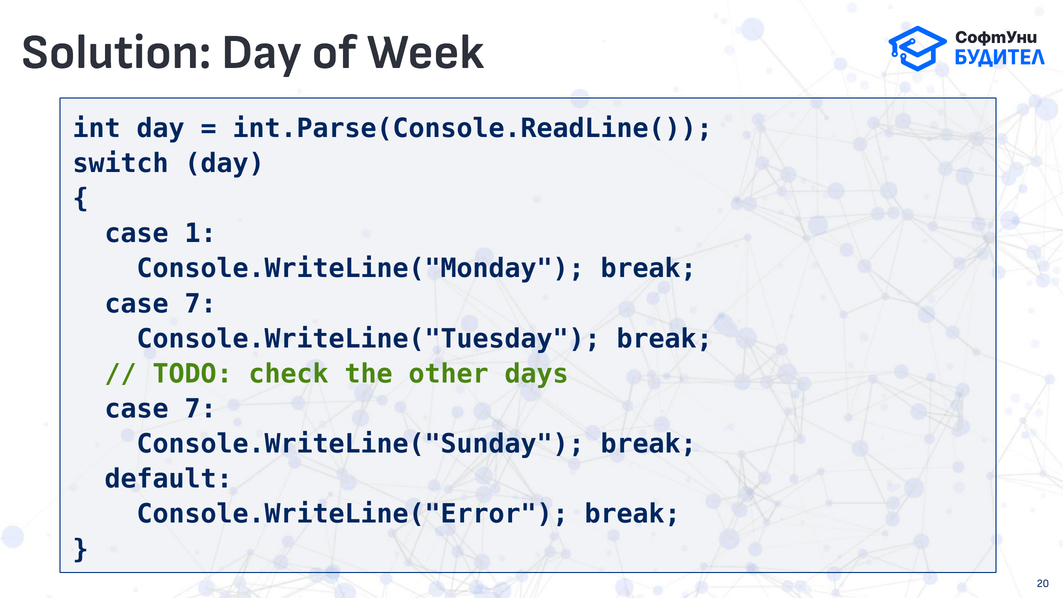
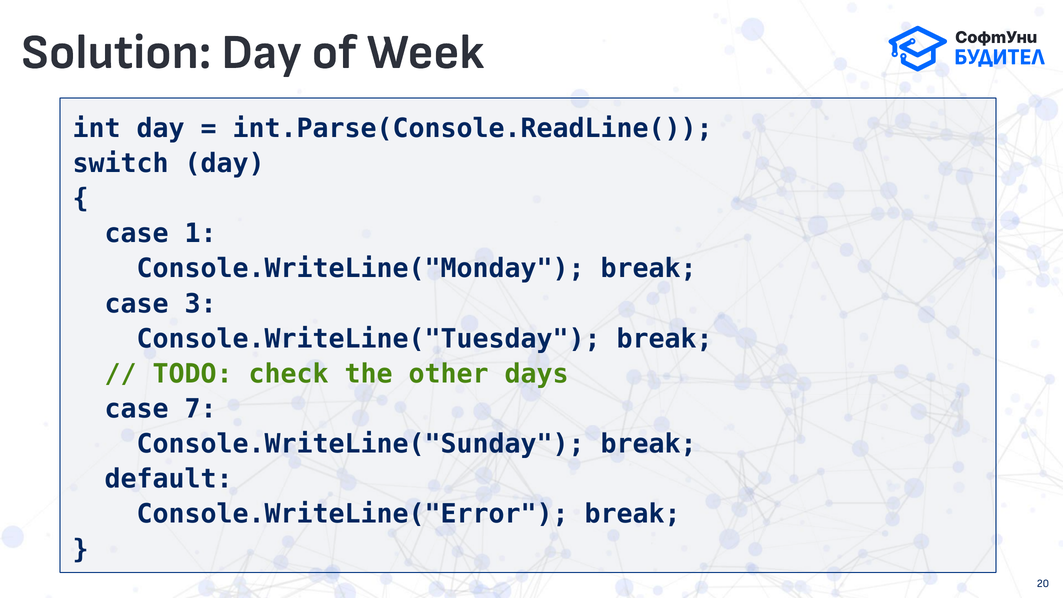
7 at (201, 304): 7 -> 3
